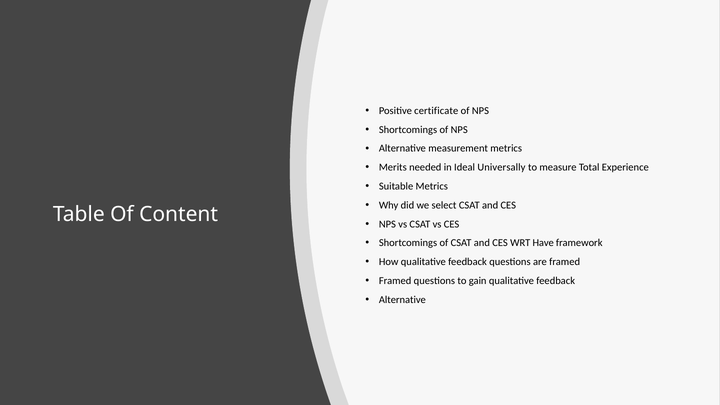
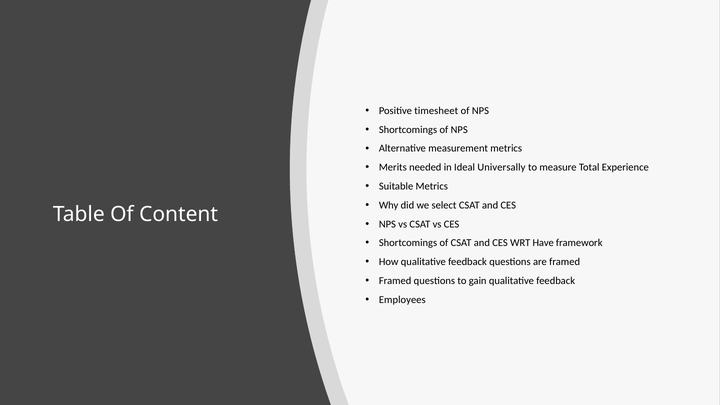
certificate: certificate -> timesheet
Alternative at (402, 300): Alternative -> Employees
